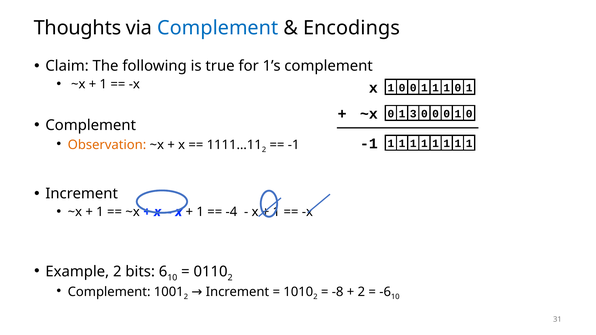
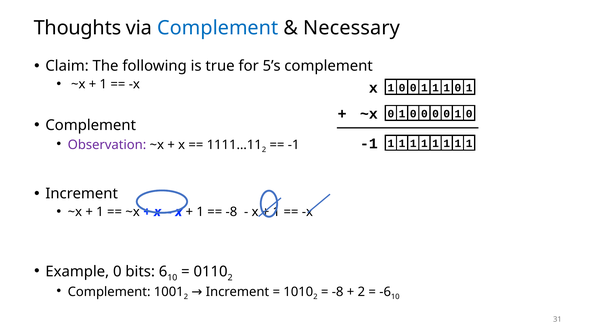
Encodings: Encodings -> Necessary
1’s: 1’s -> 5’s
3 at (413, 114): 3 -> 0
Observation colour: orange -> purple
-4 at (231, 212): -4 -> -8
Example 2: 2 -> 0
